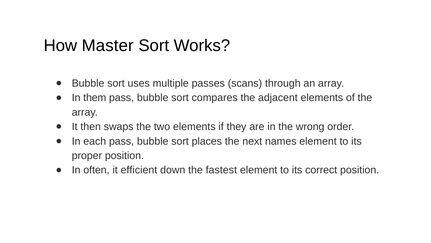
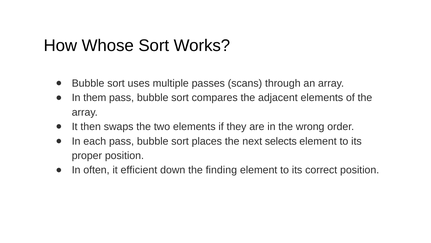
Master: Master -> Whose
names: names -> selects
fastest: fastest -> finding
